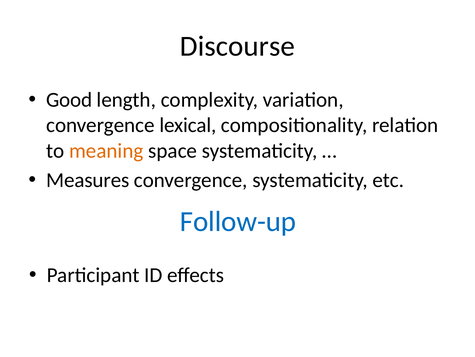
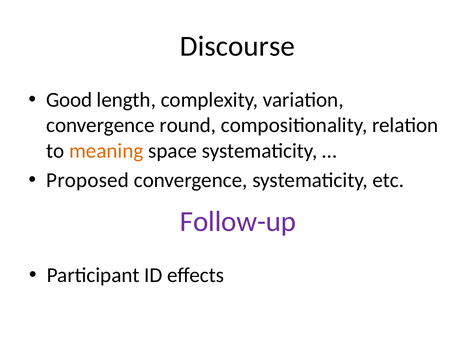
lexical: lexical -> round
Measures: Measures -> Proposed
Follow-up colour: blue -> purple
